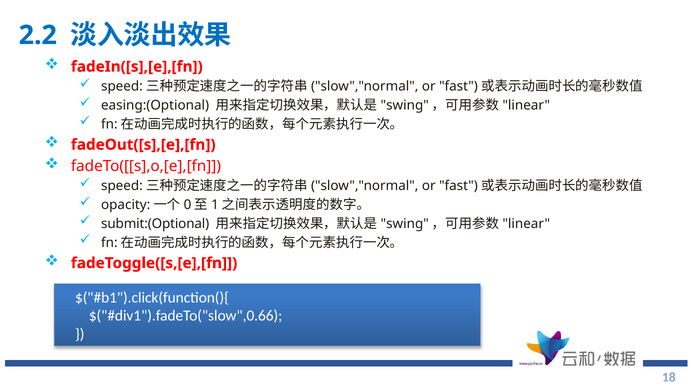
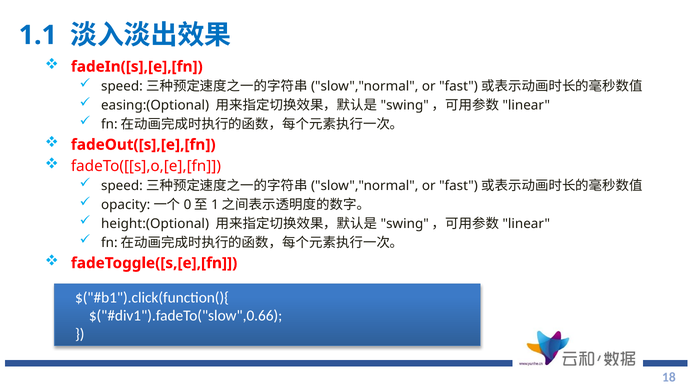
2.2: 2.2 -> 1.1
submit:(Optional: submit:(Optional -> height:(Optional
